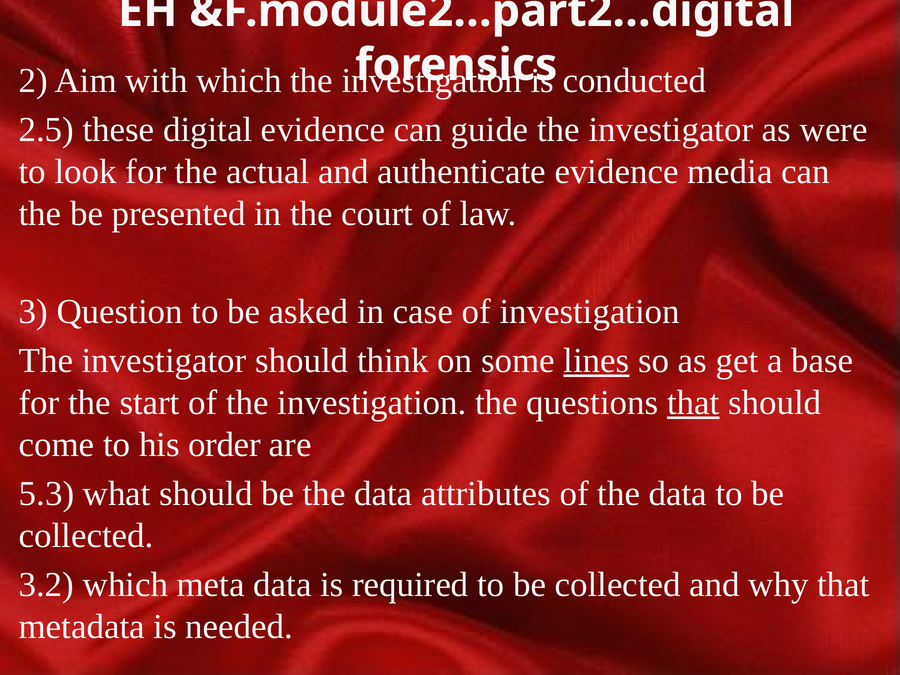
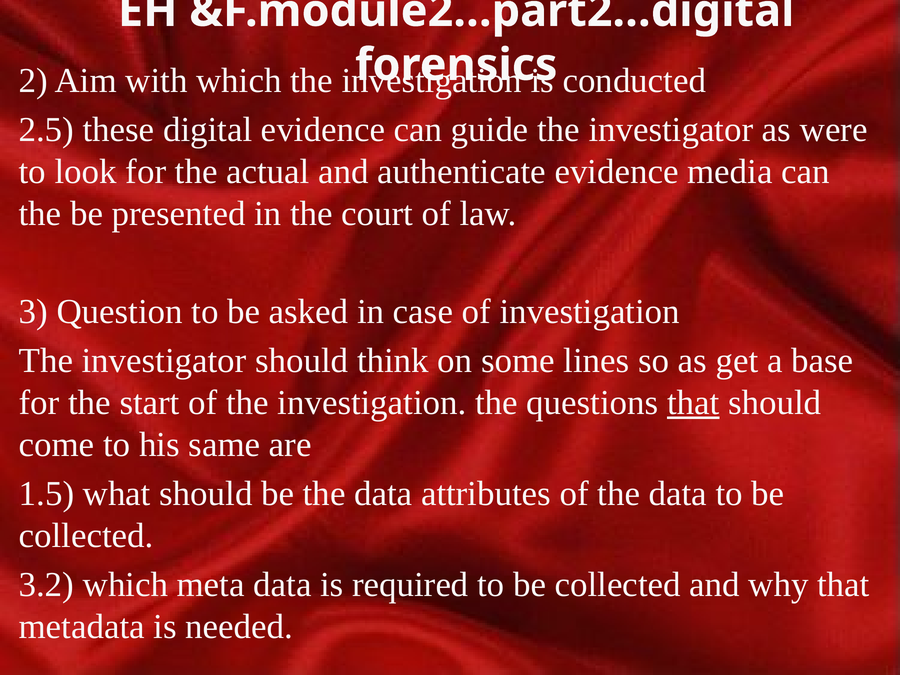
lines underline: present -> none
order: order -> same
5.3: 5.3 -> 1.5
